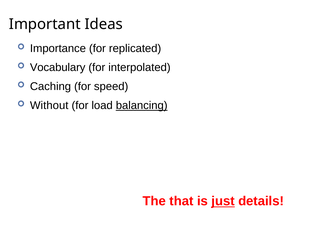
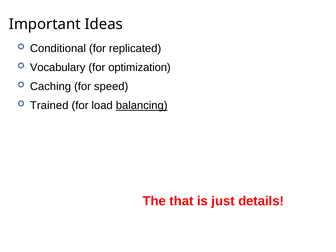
Importance: Importance -> Conditional
interpolated: interpolated -> optimization
Without: Without -> Trained
just underline: present -> none
